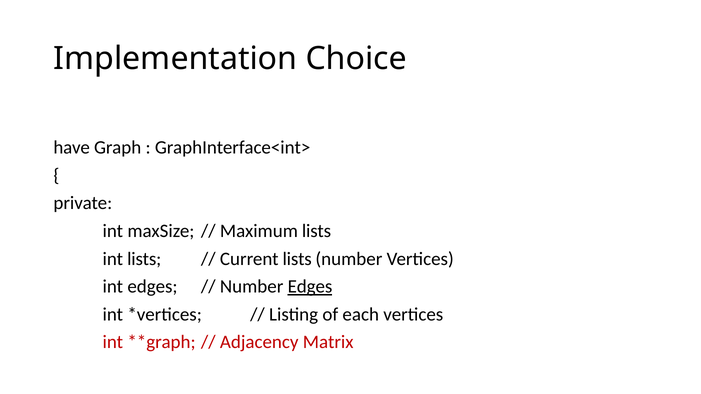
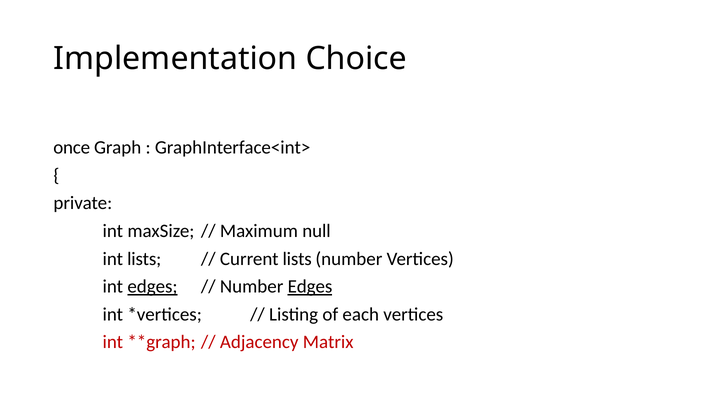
have: have -> once
Maximum lists: lists -> null
edges at (152, 287) underline: none -> present
